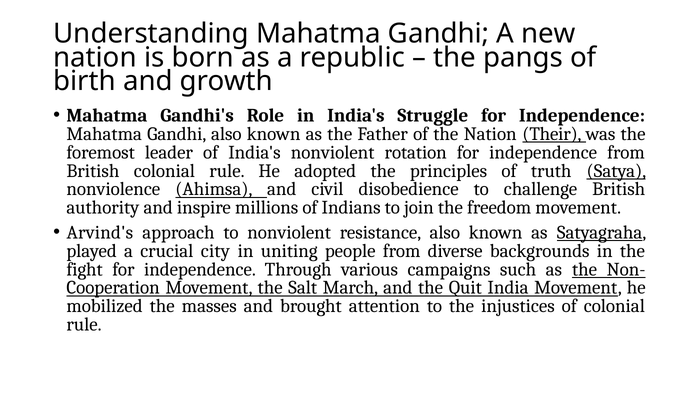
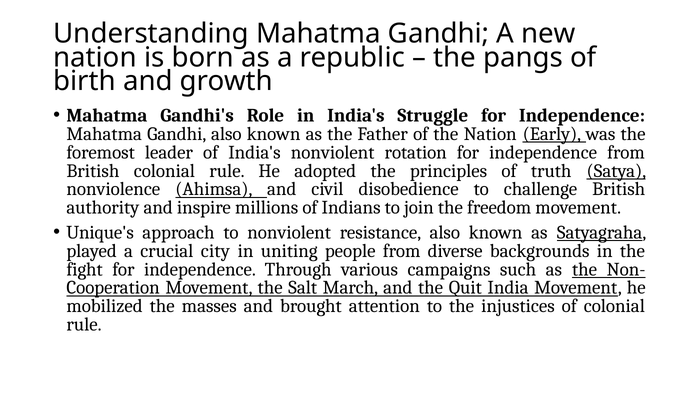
Their: Their -> Early
Arvind's: Arvind's -> Unique's
